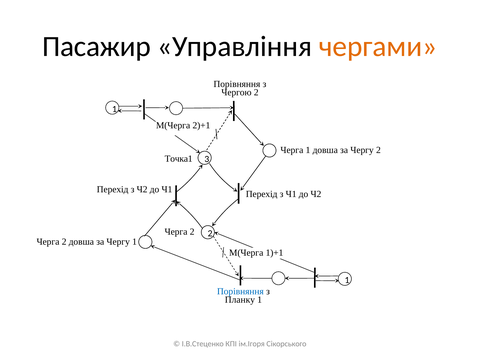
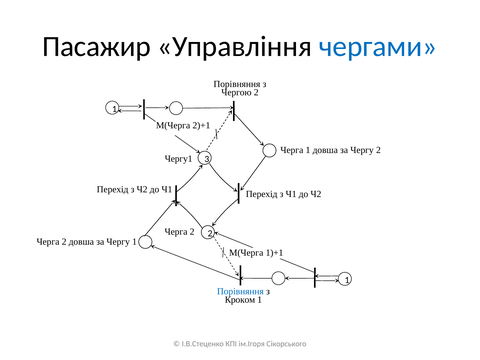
чергами colour: orange -> blue
Точка1: Точка1 -> Чергу1
Планку: Планку -> Кроком
